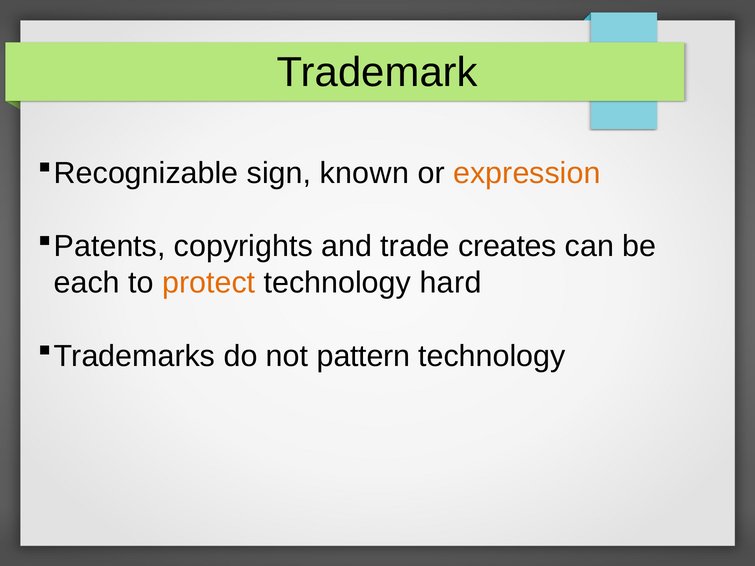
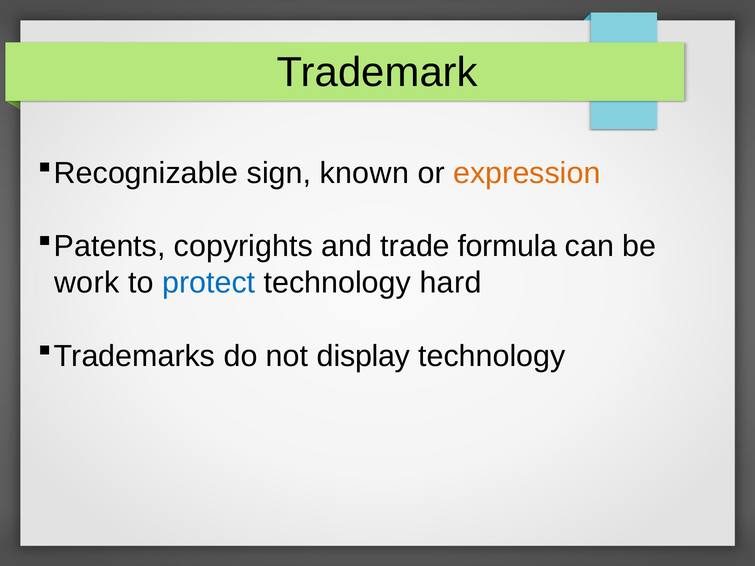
creates: creates -> formula
each: each -> work
protect colour: orange -> blue
pattern: pattern -> display
